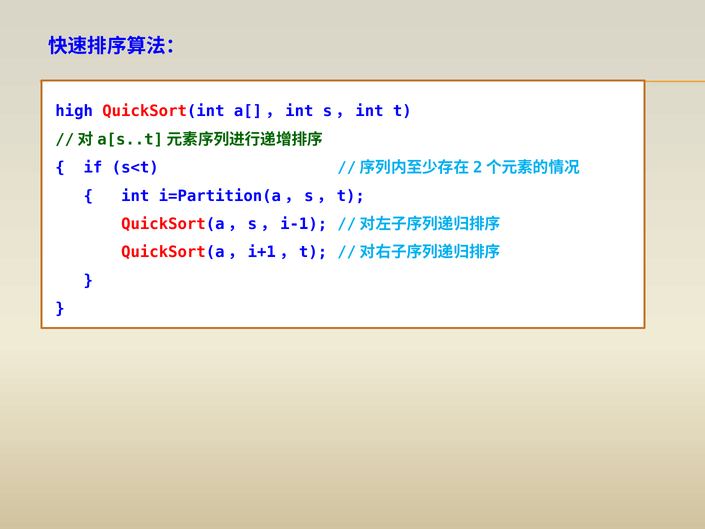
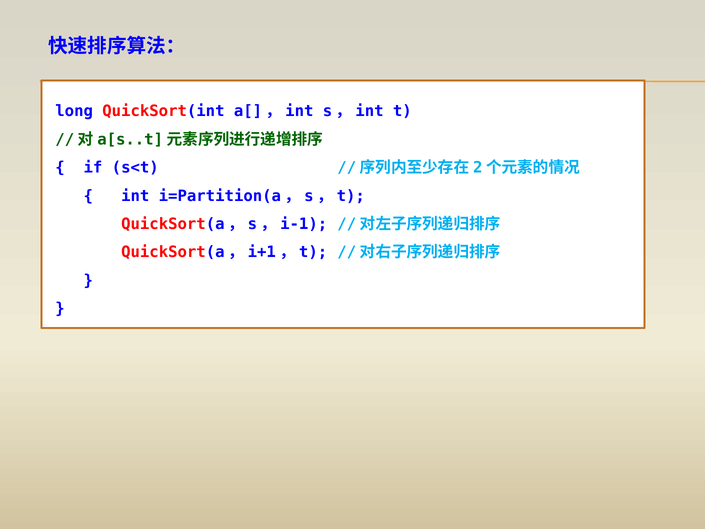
high: high -> long
